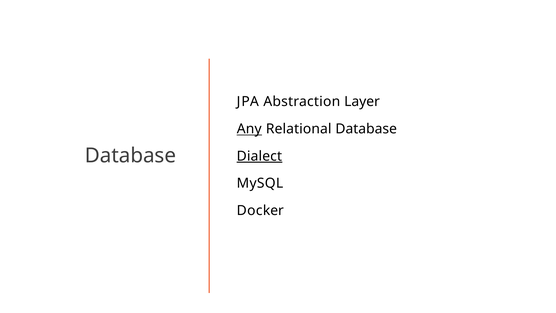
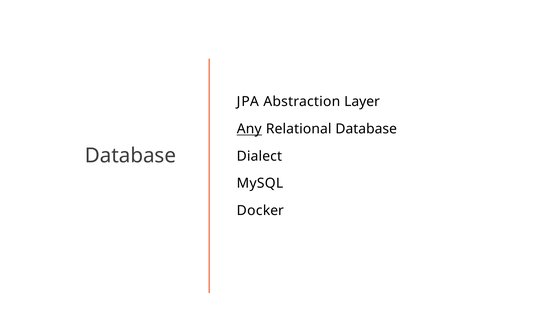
Dialect underline: present -> none
